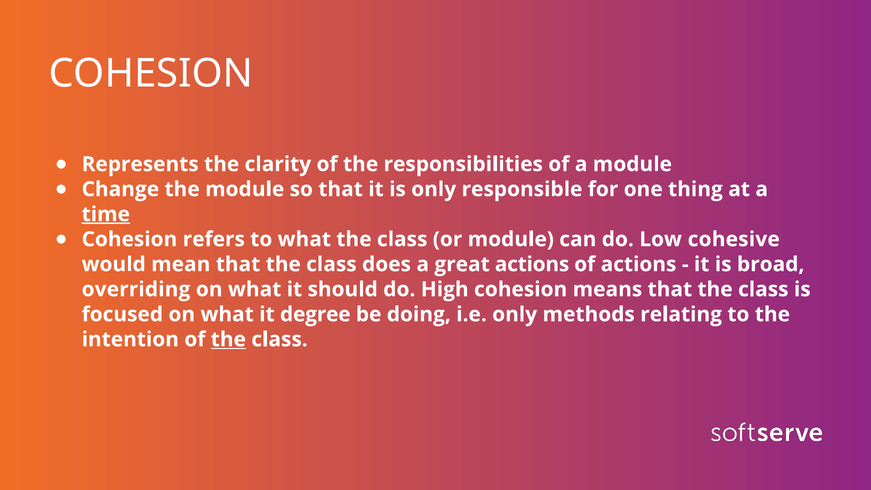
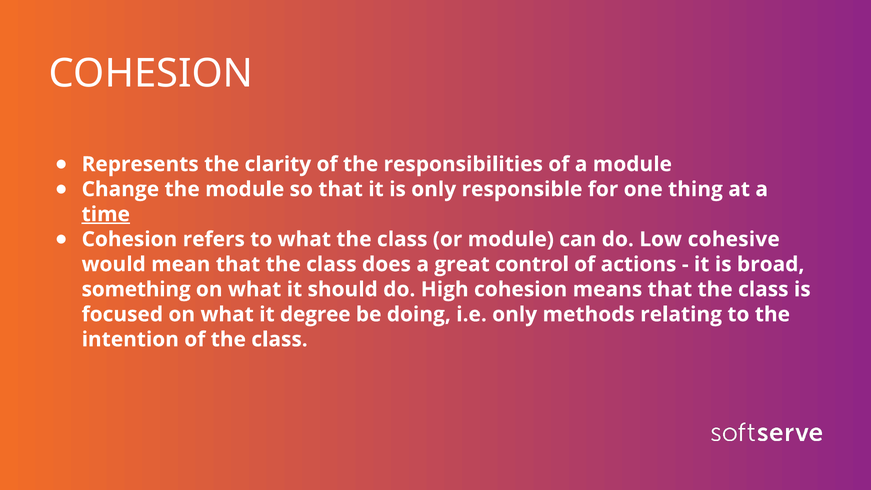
great actions: actions -> control
overriding: overriding -> something
the at (228, 339) underline: present -> none
